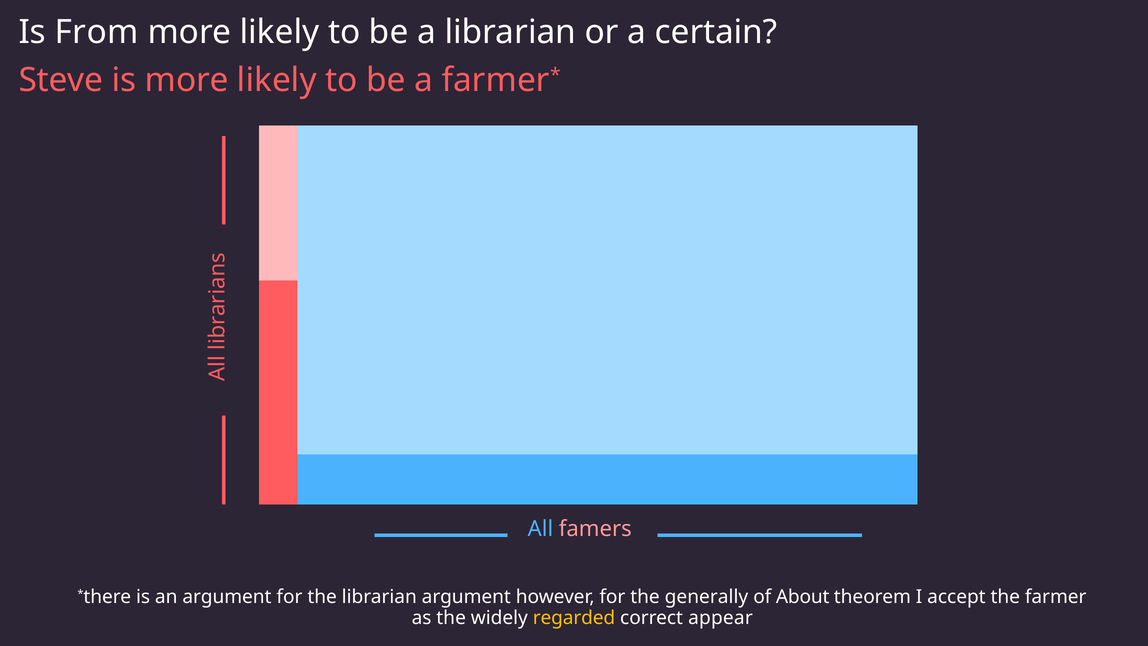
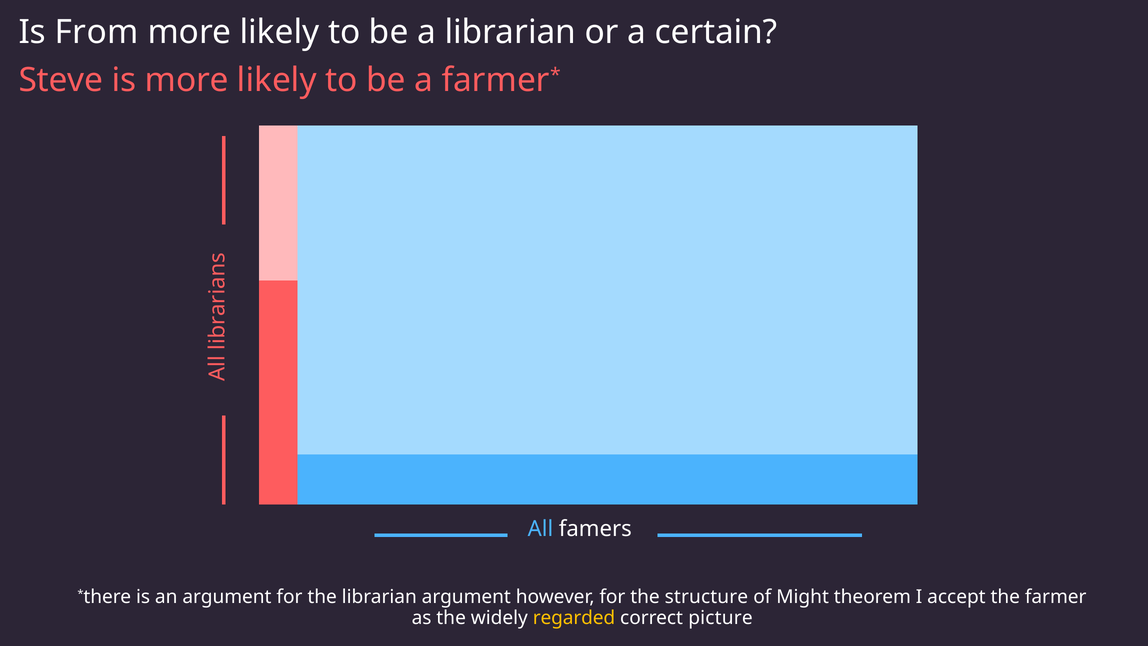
famers colour: pink -> white
generally: generally -> structure
About: About -> Might
appear: appear -> picture
